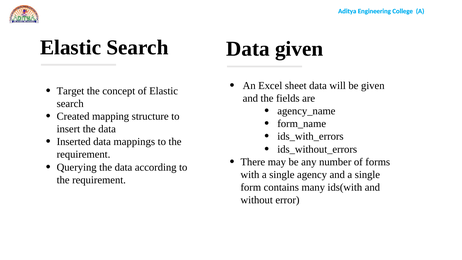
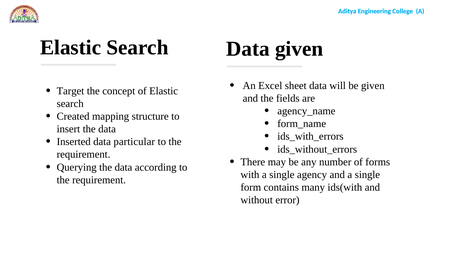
mappings: mappings -> particular
